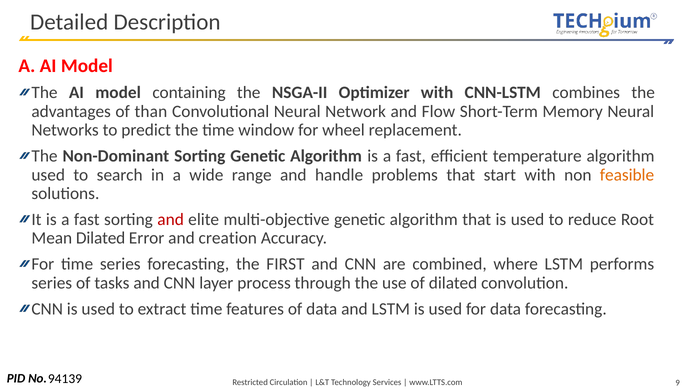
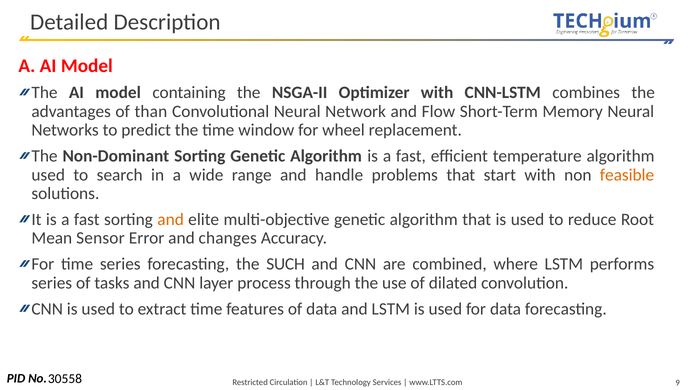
and at (171, 219) colour: red -> orange
Mean Dilated: Dilated -> Sensor
creation: creation -> changes
FIRST: FIRST -> SUCH
94139: 94139 -> 30558
